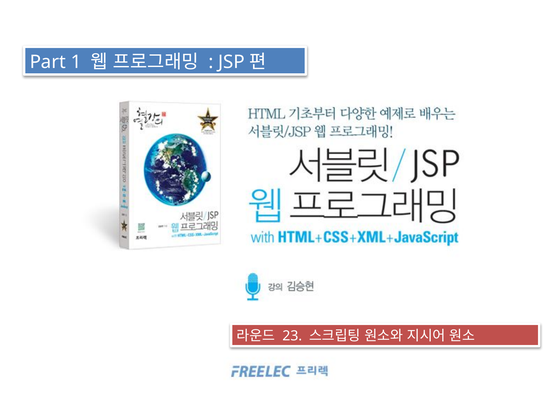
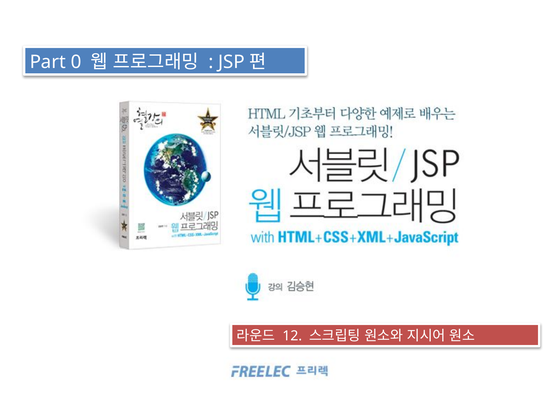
1: 1 -> 0
23: 23 -> 12
